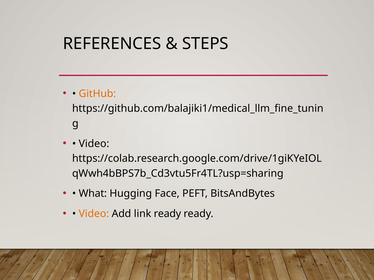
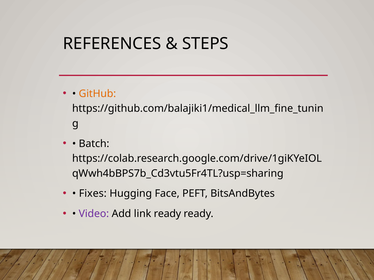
Video at (94, 144): Video -> Batch
What: What -> Fixes
Video at (94, 214) colour: orange -> purple
